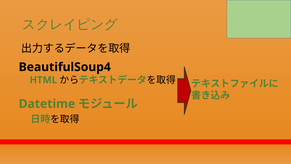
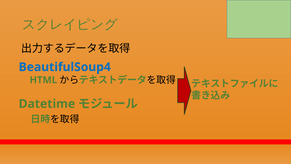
BeautifulSoup4 colour: black -> blue
